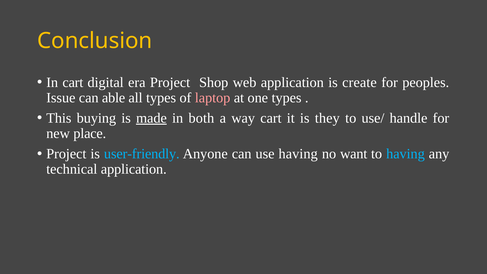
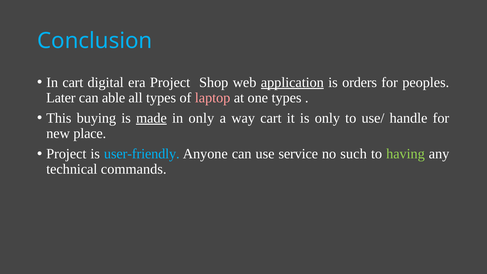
Conclusion colour: yellow -> light blue
application at (292, 82) underline: none -> present
create: create -> orders
Issue: Issue -> Later
in both: both -> only
is they: they -> only
use having: having -> service
want: want -> such
having at (405, 154) colour: light blue -> light green
technical application: application -> commands
